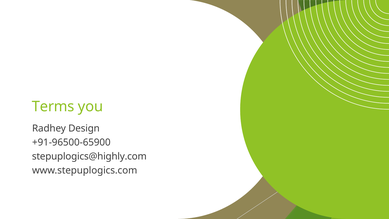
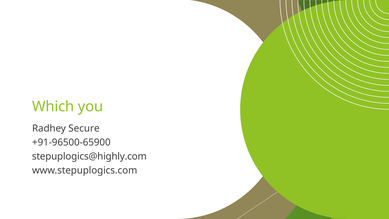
Terms: Terms -> Which
Design: Design -> Secure
